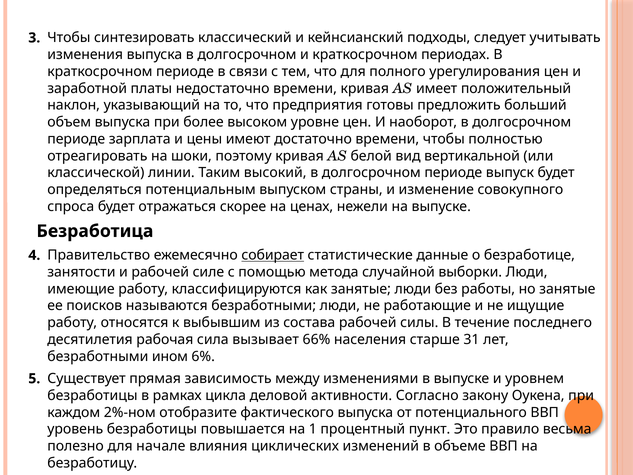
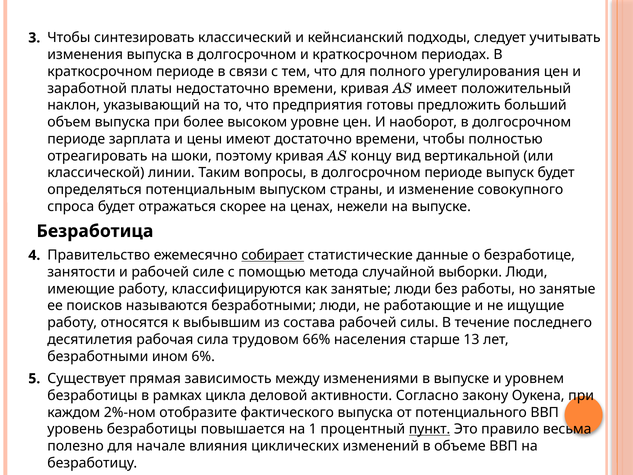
белой: белой -> концу
высокий: высокий -> вопросы
вызывает: вызывает -> трудовом
31: 31 -> 13
пункт underline: none -> present
